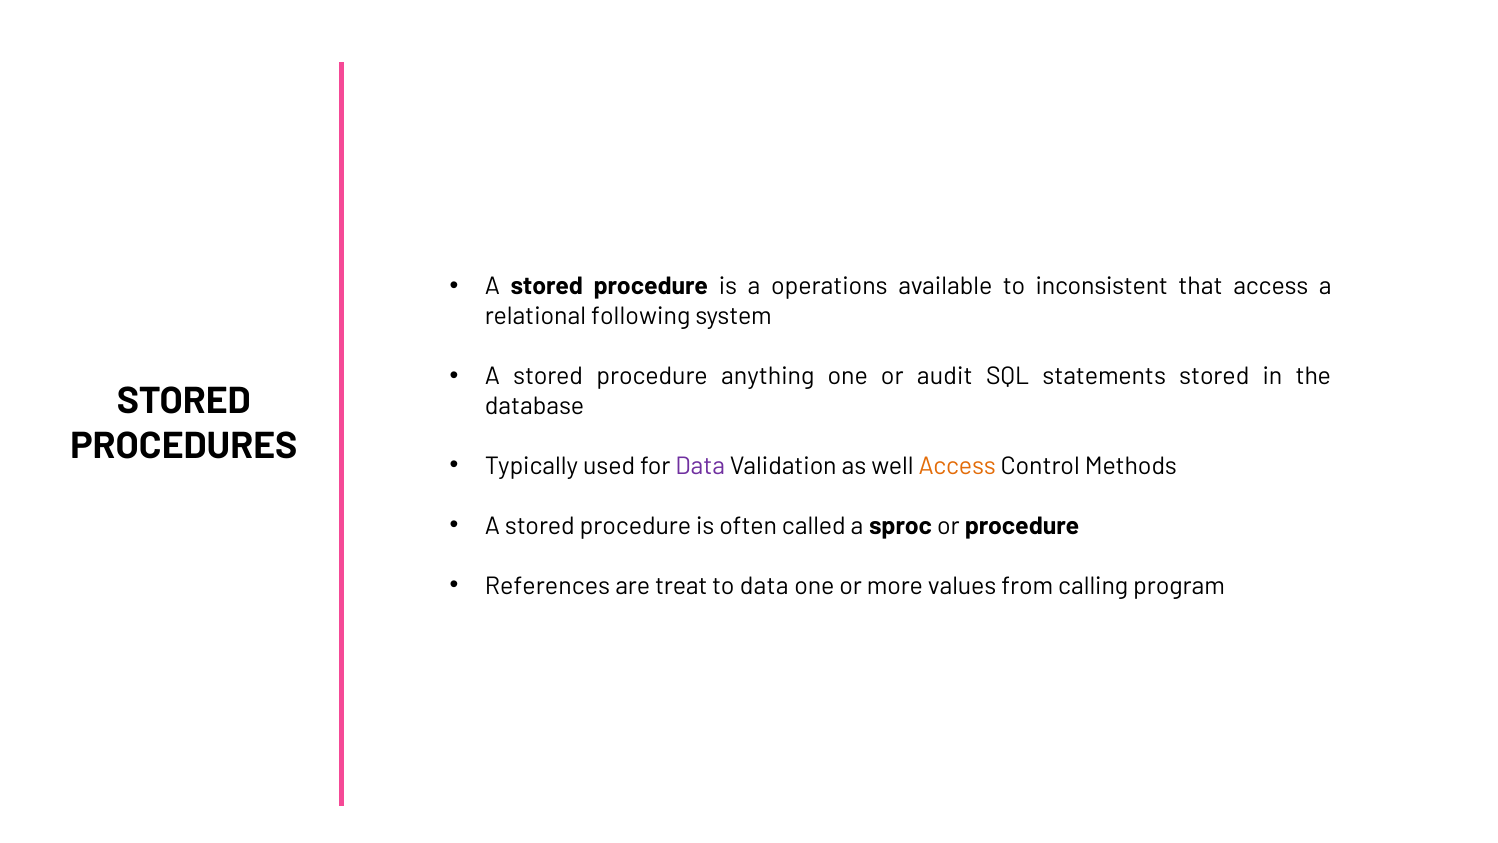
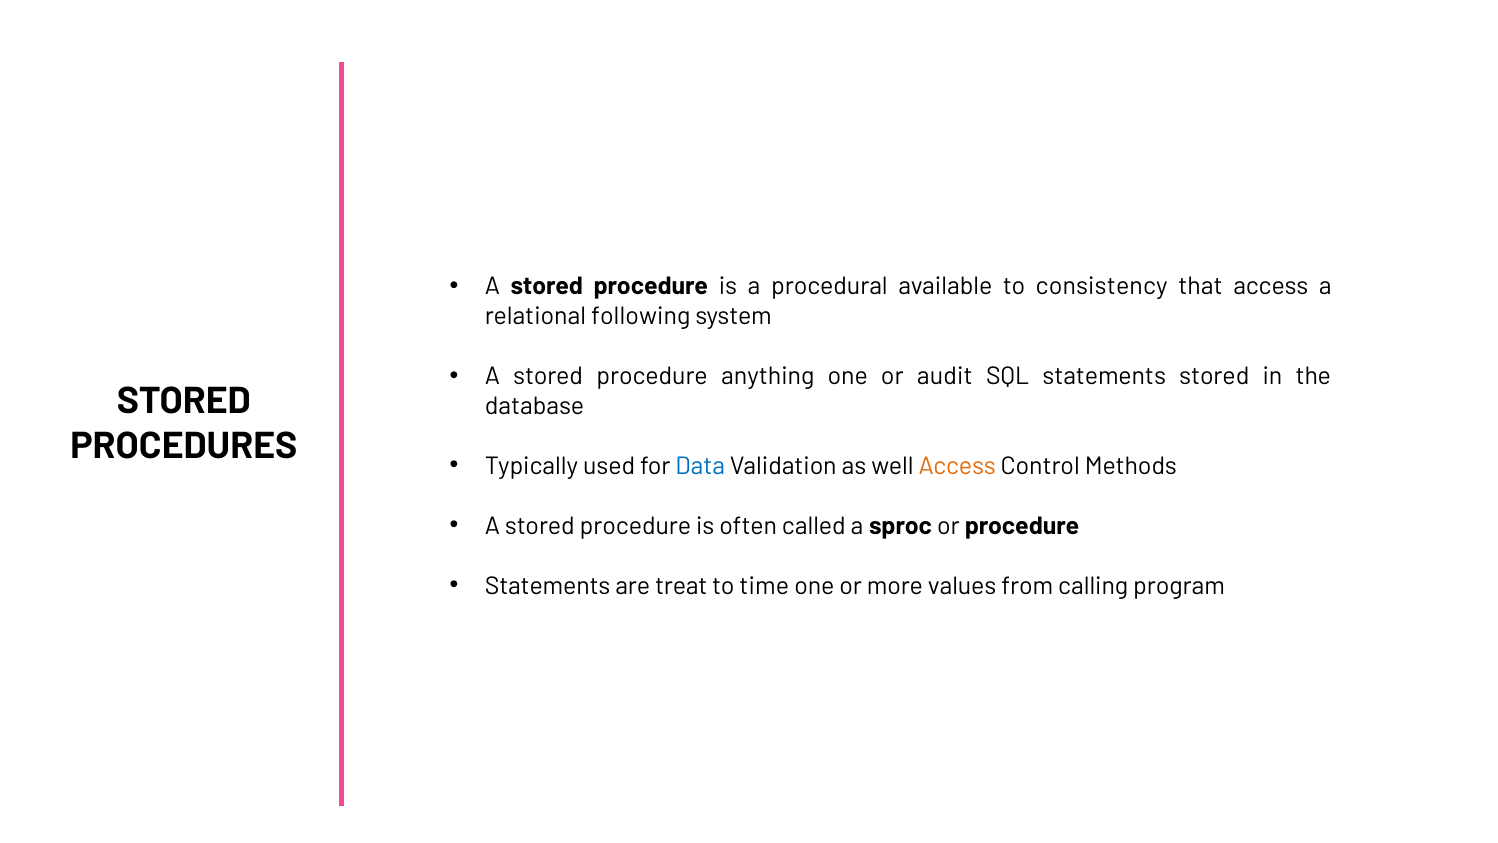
operations: operations -> procedural
inconsistent: inconsistent -> consistency
Data at (700, 466) colour: purple -> blue
References at (548, 586): References -> Statements
to data: data -> time
